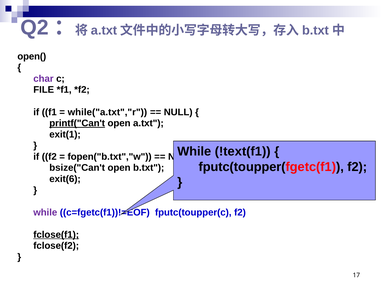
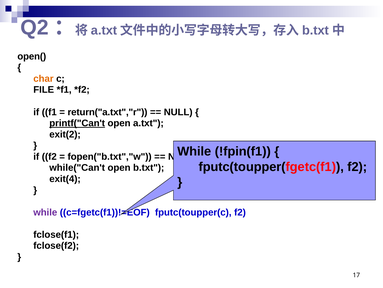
char colour: purple -> orange
while("a.txt","r: while("a.txt","r -> return("a.txt","r
exit(1: exit(1 -> exit(2
!text(f1: !text(f1 -> !fpin(f1
bsize("Can't: bsize("Can't -> while("Can't
exit(6: exit(6 -> exit(4
fclose(f1 underline: present -> none
